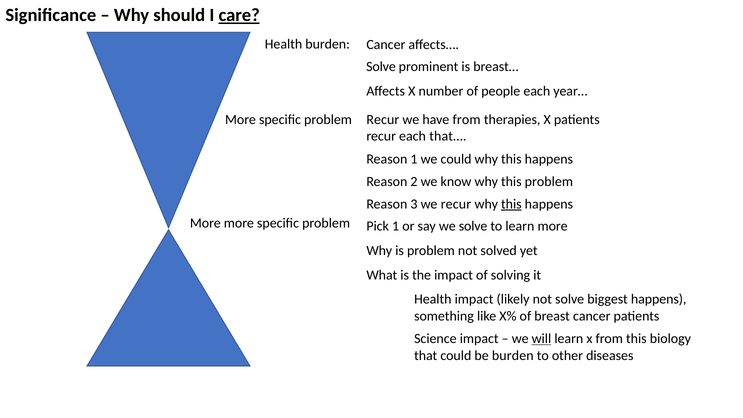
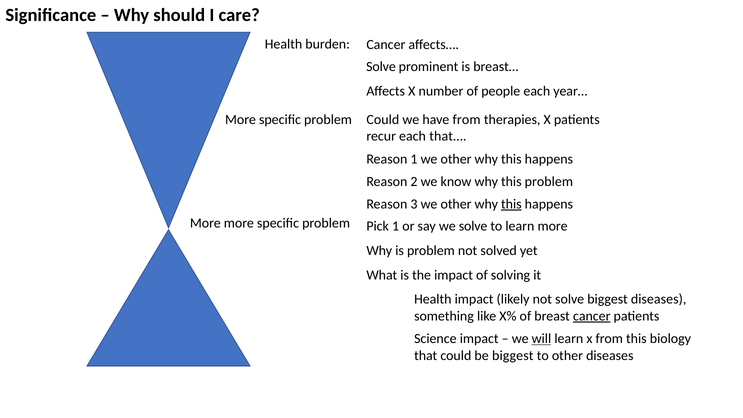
care underline: present -> none
Recur at (383, 120): Recur -> Could
1 we could: could -> other
3 we recur: recur -> other
biggest happens: happens -> diseases
cancer at (592, 316) underline: none -> present
be burden: burden -> biggest
